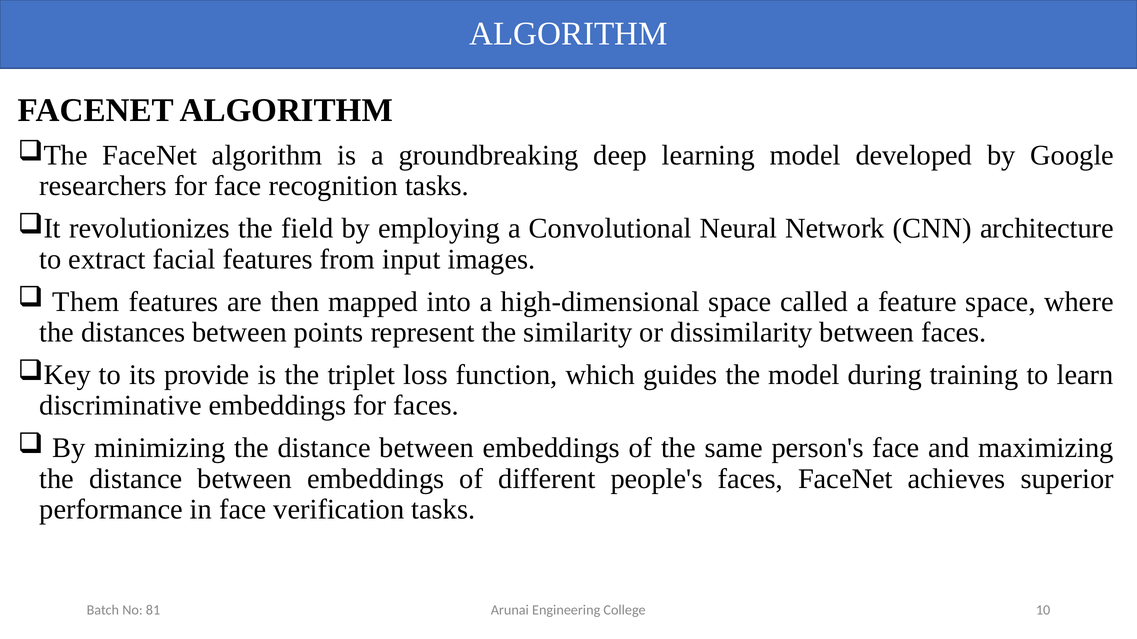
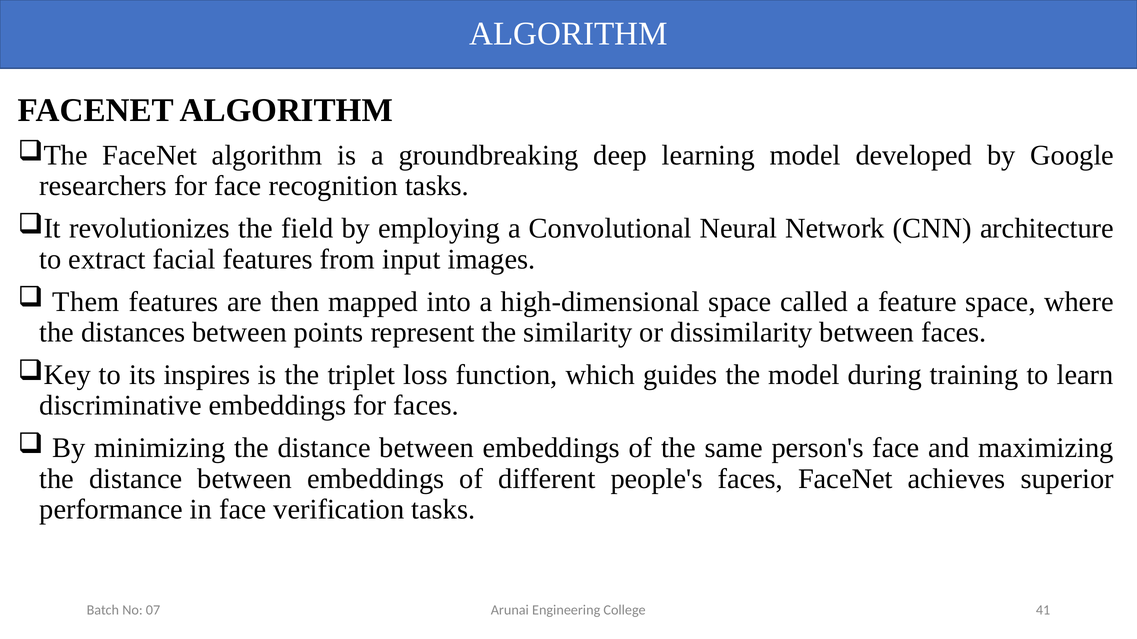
provide: provide -> inspires
10: 10 -> 41
81: 81 -> 07
